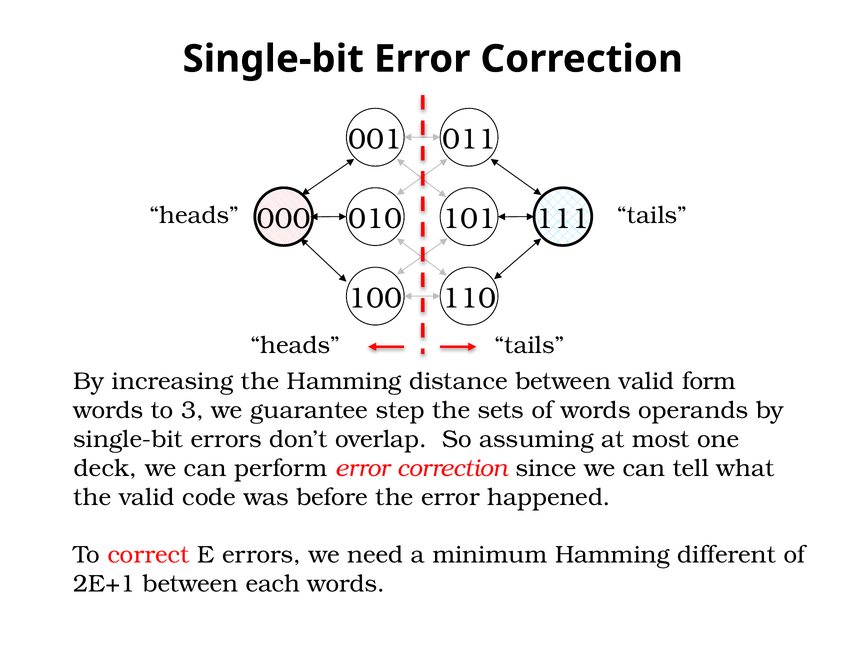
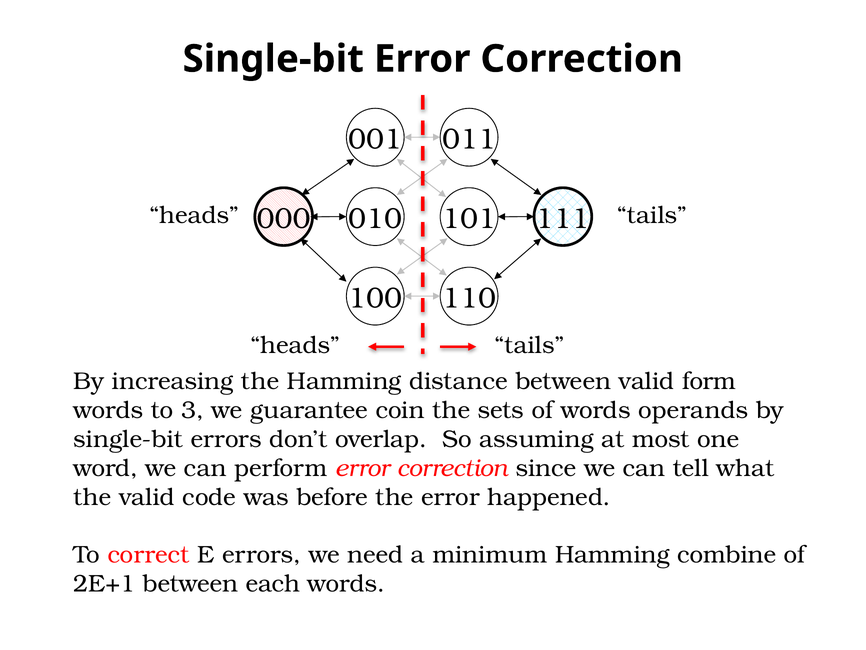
step: step -> coin
deck: deck -> word
different: different -> combine
